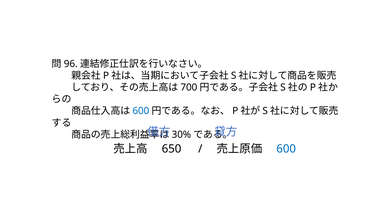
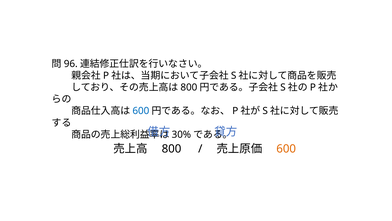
700 at (189, 87): 700 -> 800
650 at (172, 148): 650 -> 800
600 at (286, 148) colour: blue -> orange
